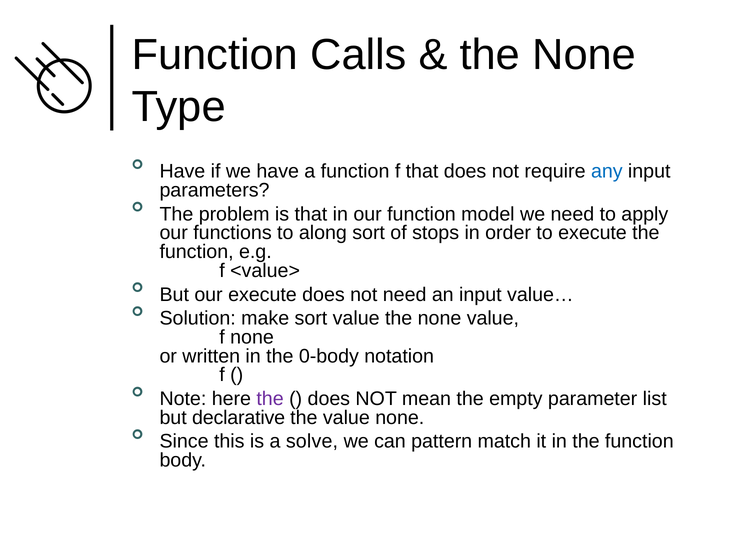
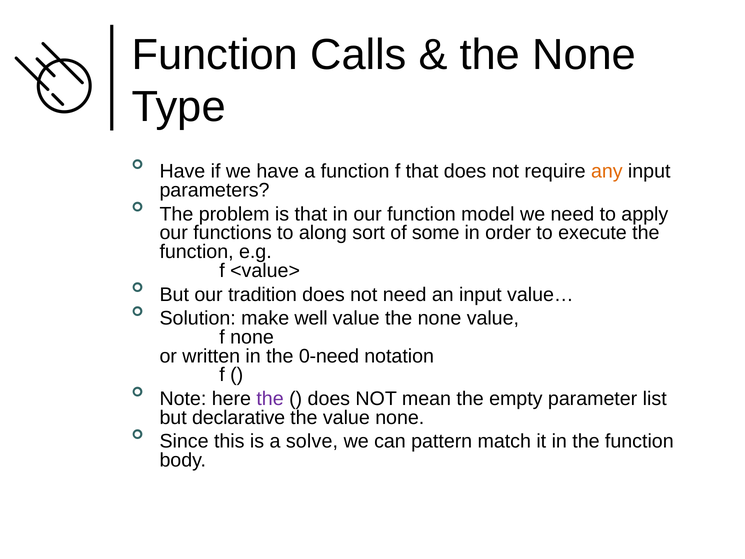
any colour: blue -> orange
stops: stops -> some
our execute: execute -> tradition
make sort: sort -> well
0-body: 0-body -> 0-need
